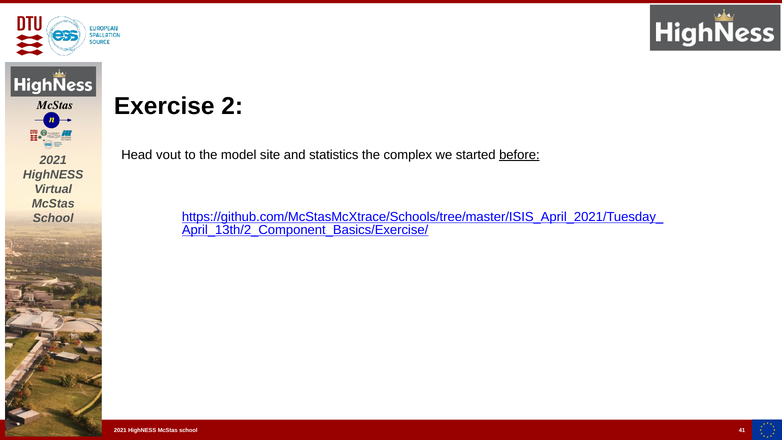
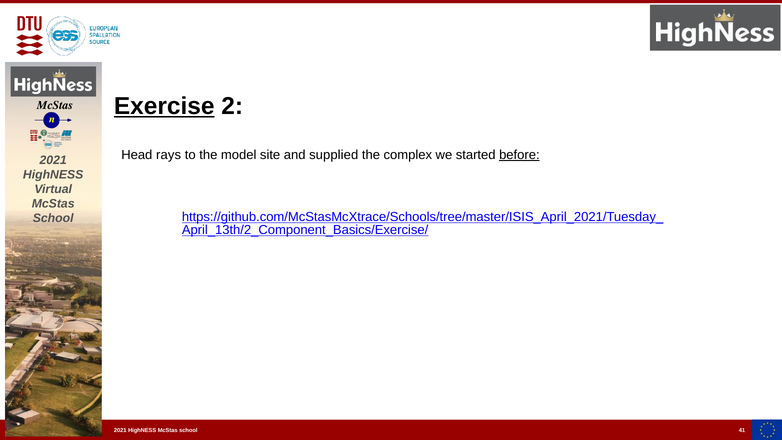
Exercise underline: none -> present
vout: vout -> rays
statistics: statistics -> supplied
